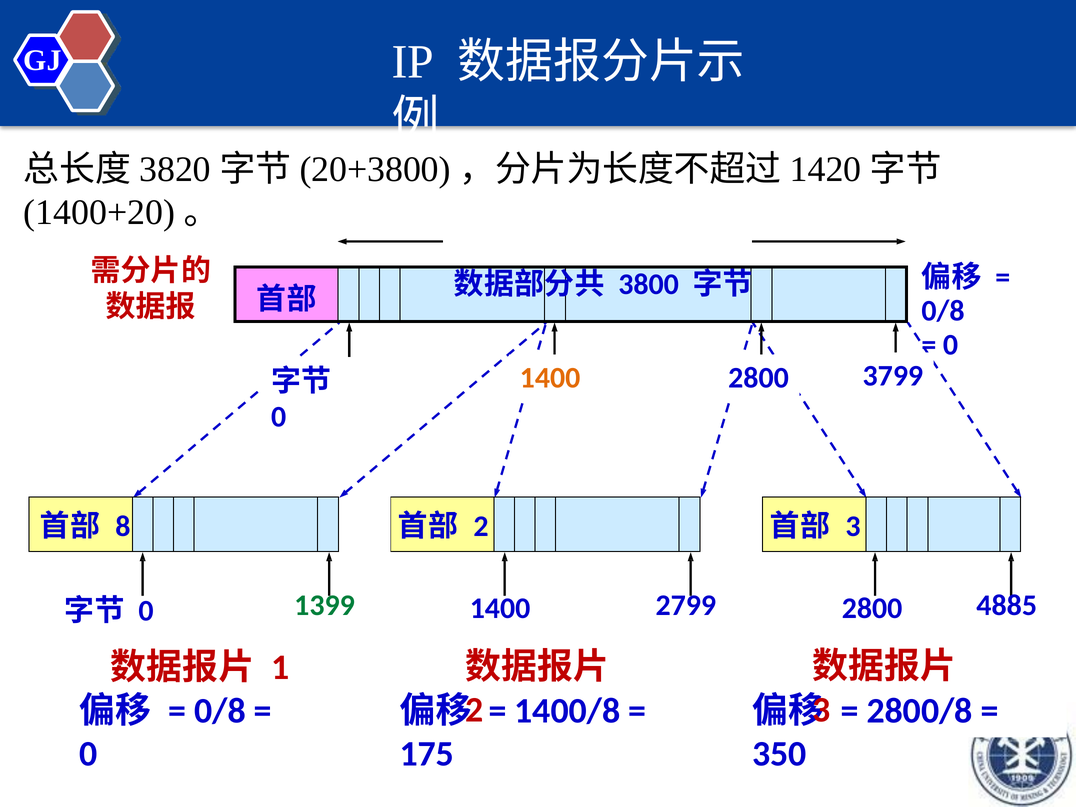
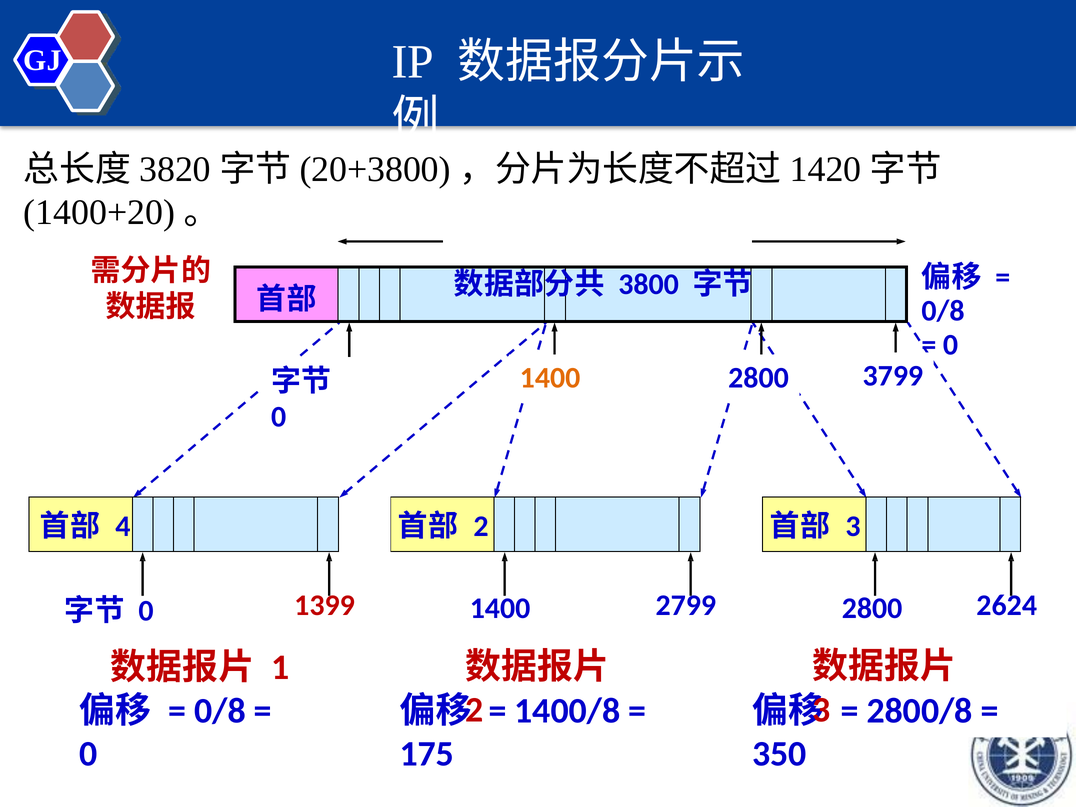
8: 8 -> 4
1399 colour: green -> red
4885: 4885 -> 2624
